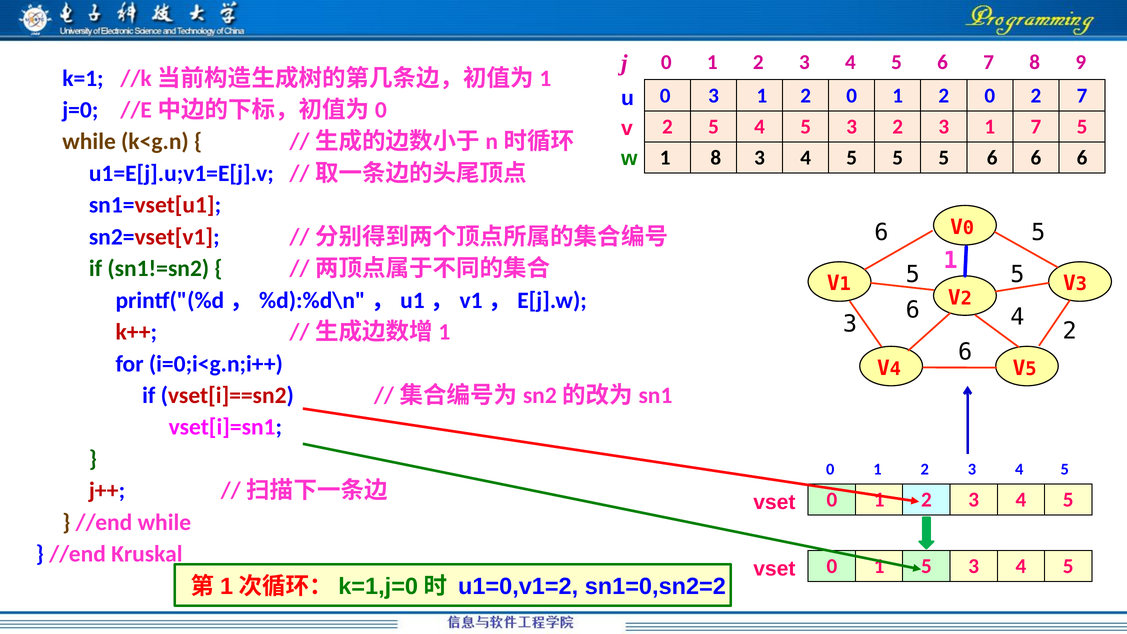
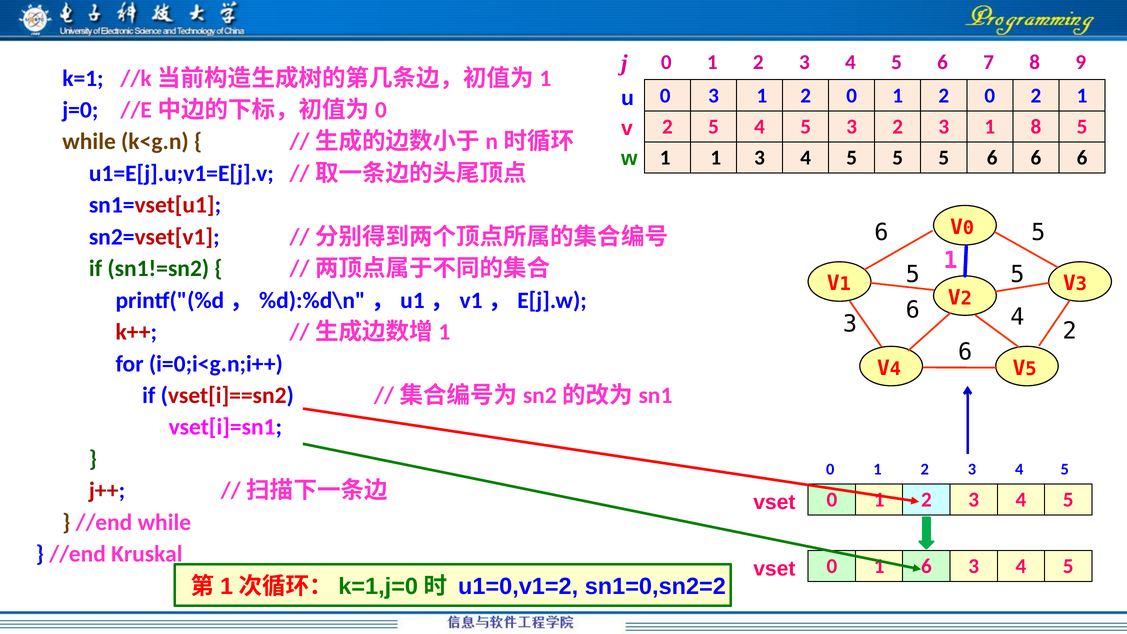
0 2 7: 7 -> 1
1 7: 7 -> 8
1 8: 8 -> 1
0 1 5: 5 -> 6
